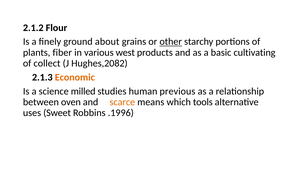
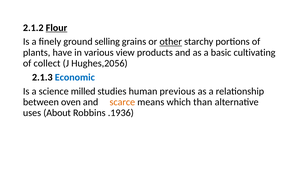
Flour underline: none -> present
about: about -> selling
fiber: fiber -> have
west: west -> view
Hughes,2082: Hughes,2082 -> Hughes,2056
Economic colour: orange -> blue
tools: tools -> than
Sweet: Sweet -> About
.1996: .1996 -> .1936
